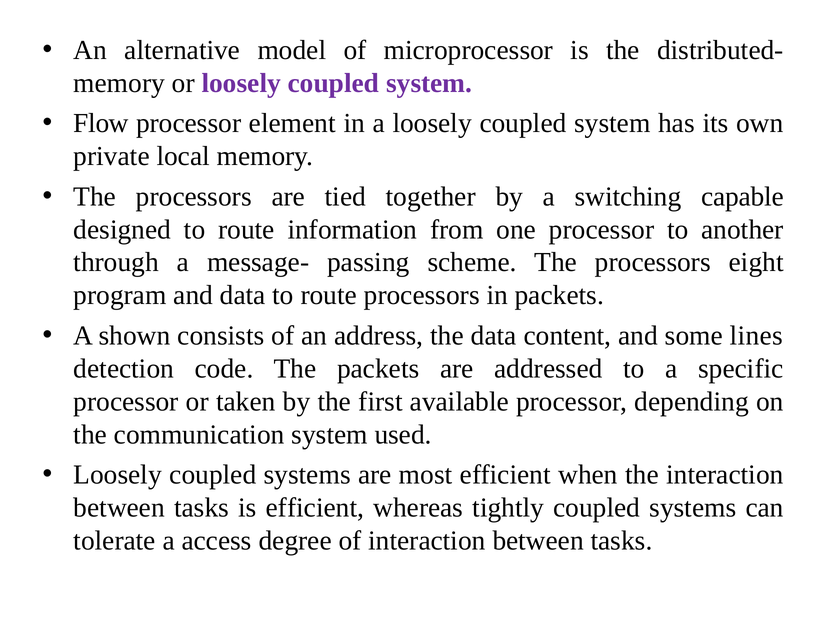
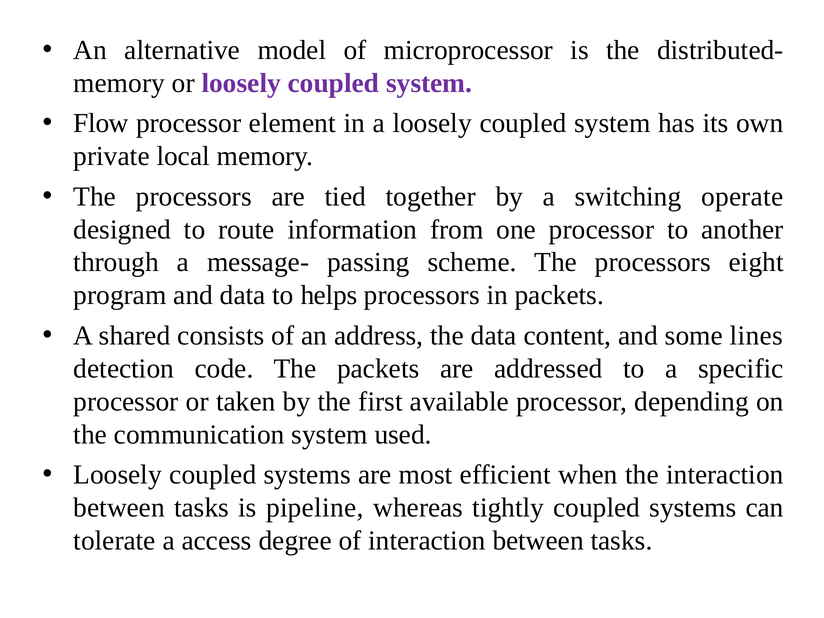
capable: capable -> operate
data to route: route -> helps
shown: shown -> shared
is efficient: efficient -> pipeline
